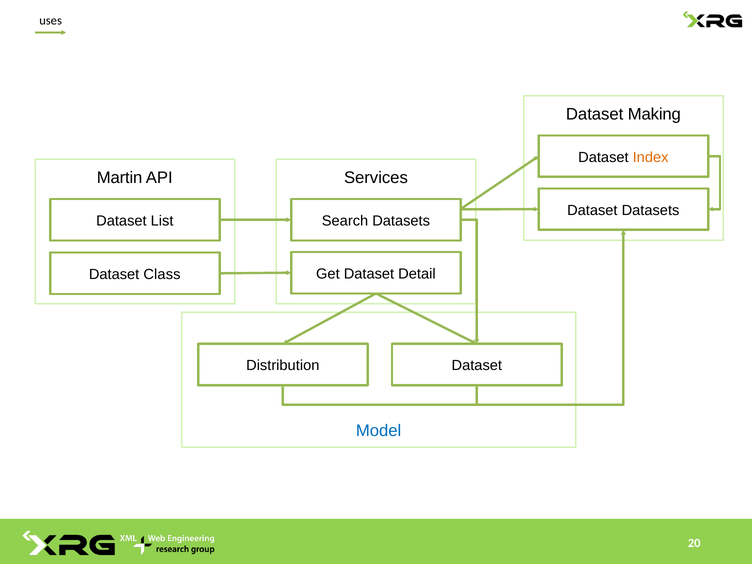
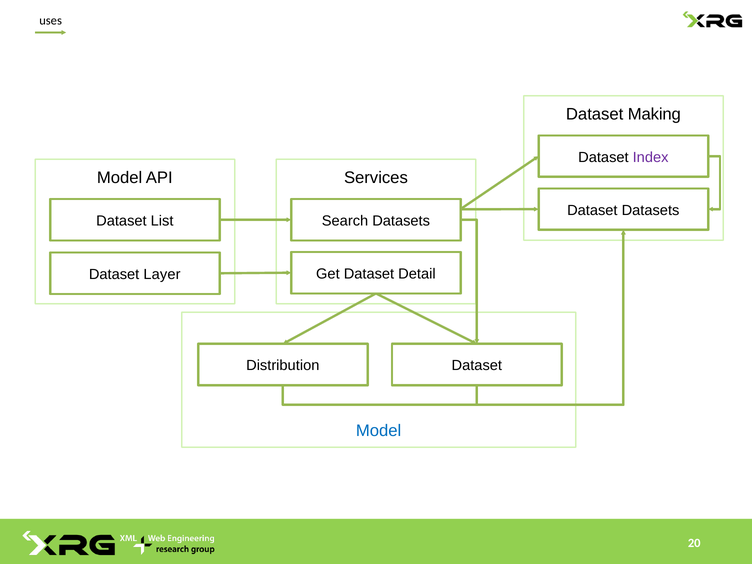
Index colour: orange -> purple
Martin at (120, 178): Martin -> Model
Class: Class -> Layer
